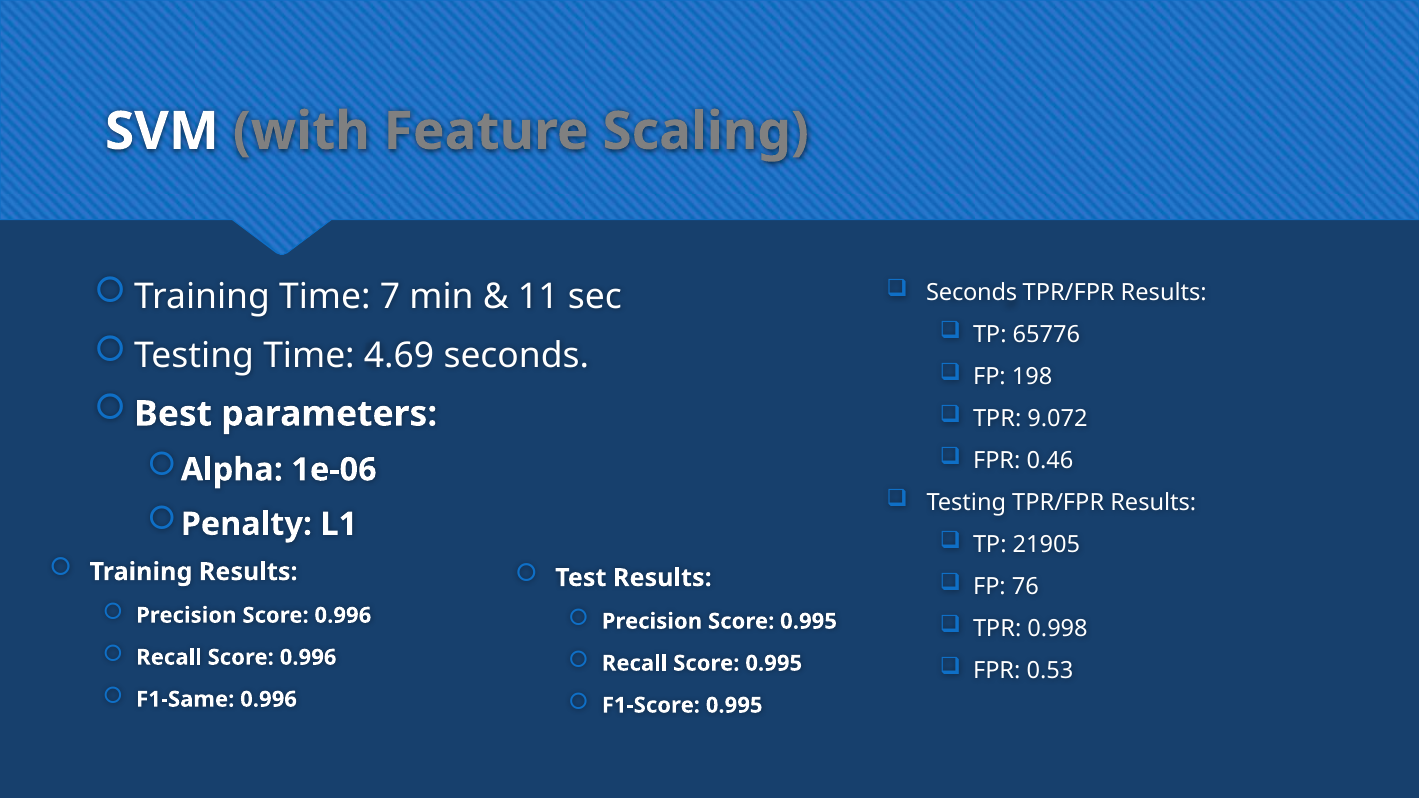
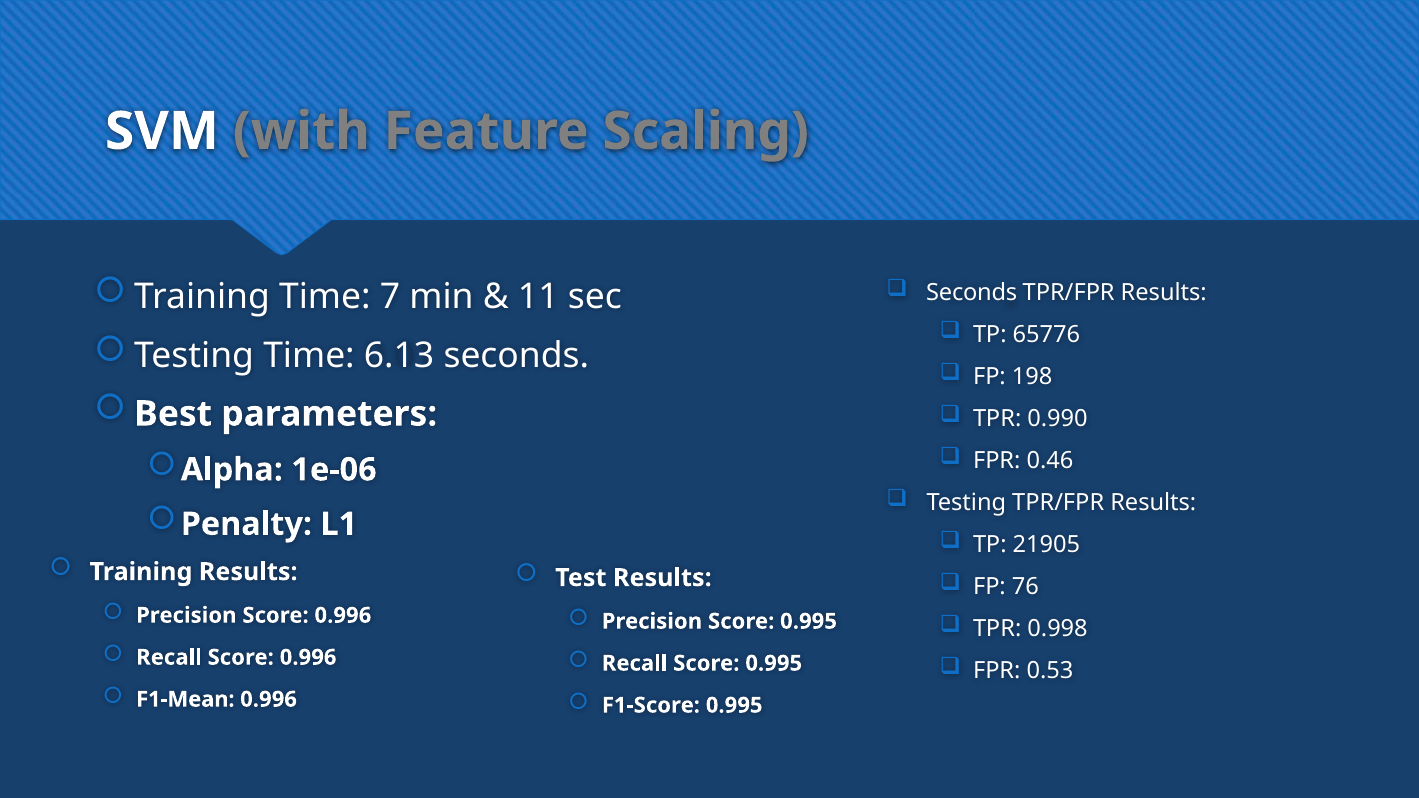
4.69: 4.69 -> 6.13
9.072: 9.072 -> 0.990
F1-Same: F1-Same -> F1-Mean
